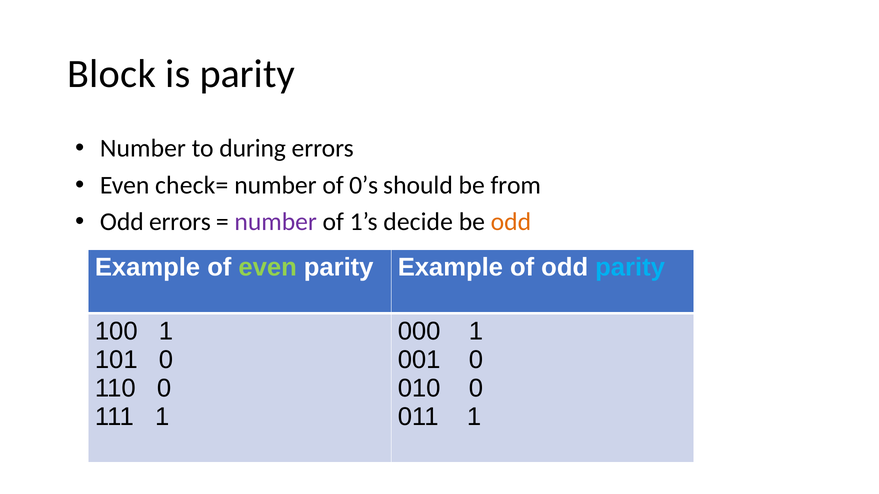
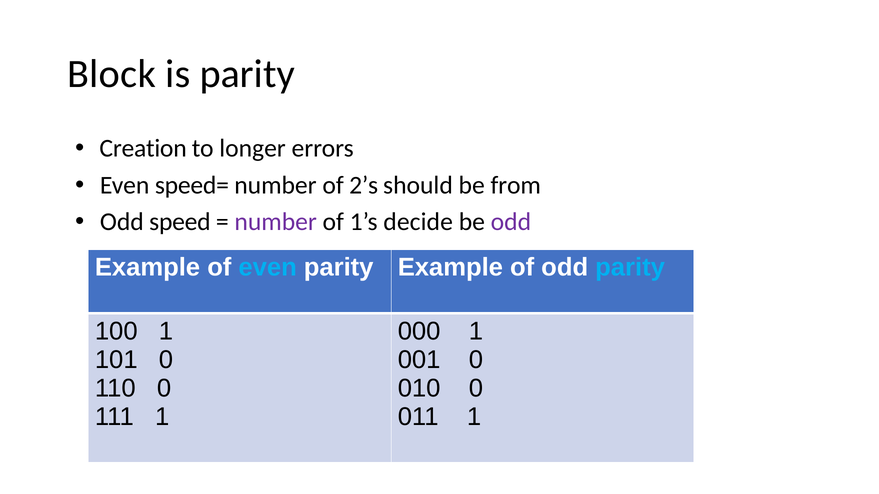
Number at (143, 149): Number -> Creation
during: during -> longer
check=: check= -> speed=
0’s: 0’s -> 2’s
Odd errors: errors -> speed
odd at (511, 222) colour: orange -> purple
even at (268, 268) colour: light green -> light blue
